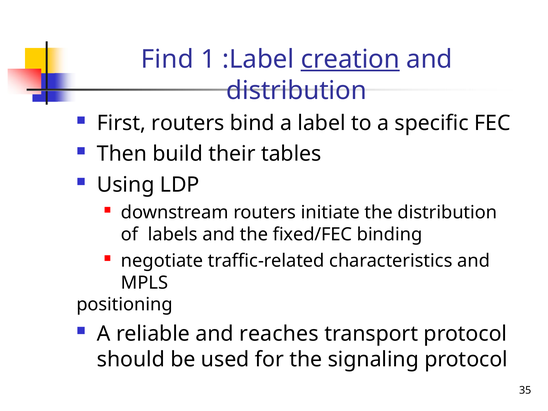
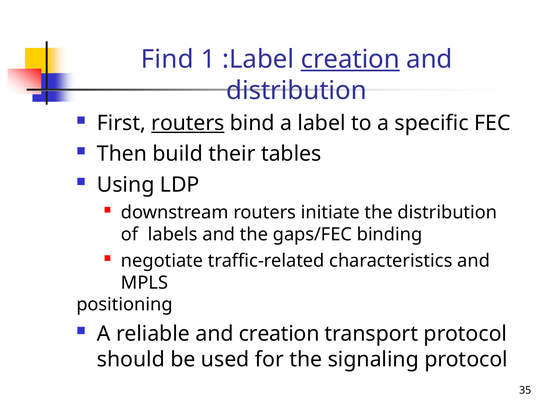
routers at (188, 123) underline: none -> present
fixed/FEC: fixed/FEC -> gaps/FEC
and reaches: reaches -> creation
